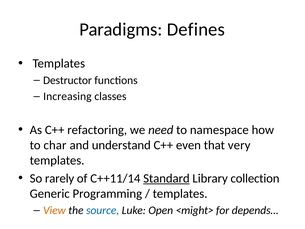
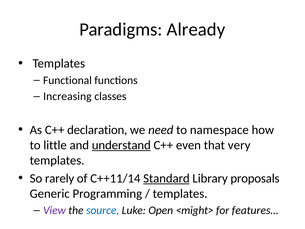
Defines: Defines -> Already
Destructor: Destructor -> Functional
refactoring: refactoring -> declaration
char: char -> little
understand underline: none -> present
collection: collection -> proposals
View colour: orange -> purple
depends…: depends… -> features…
